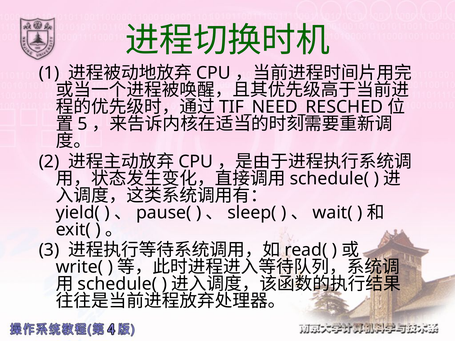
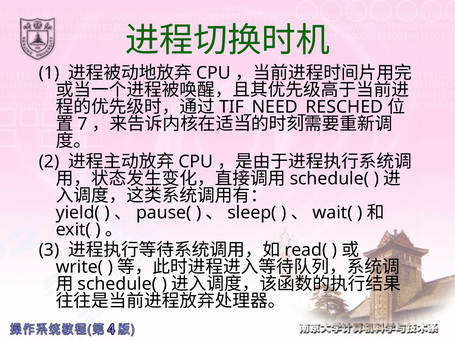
5: 5 -> 7
